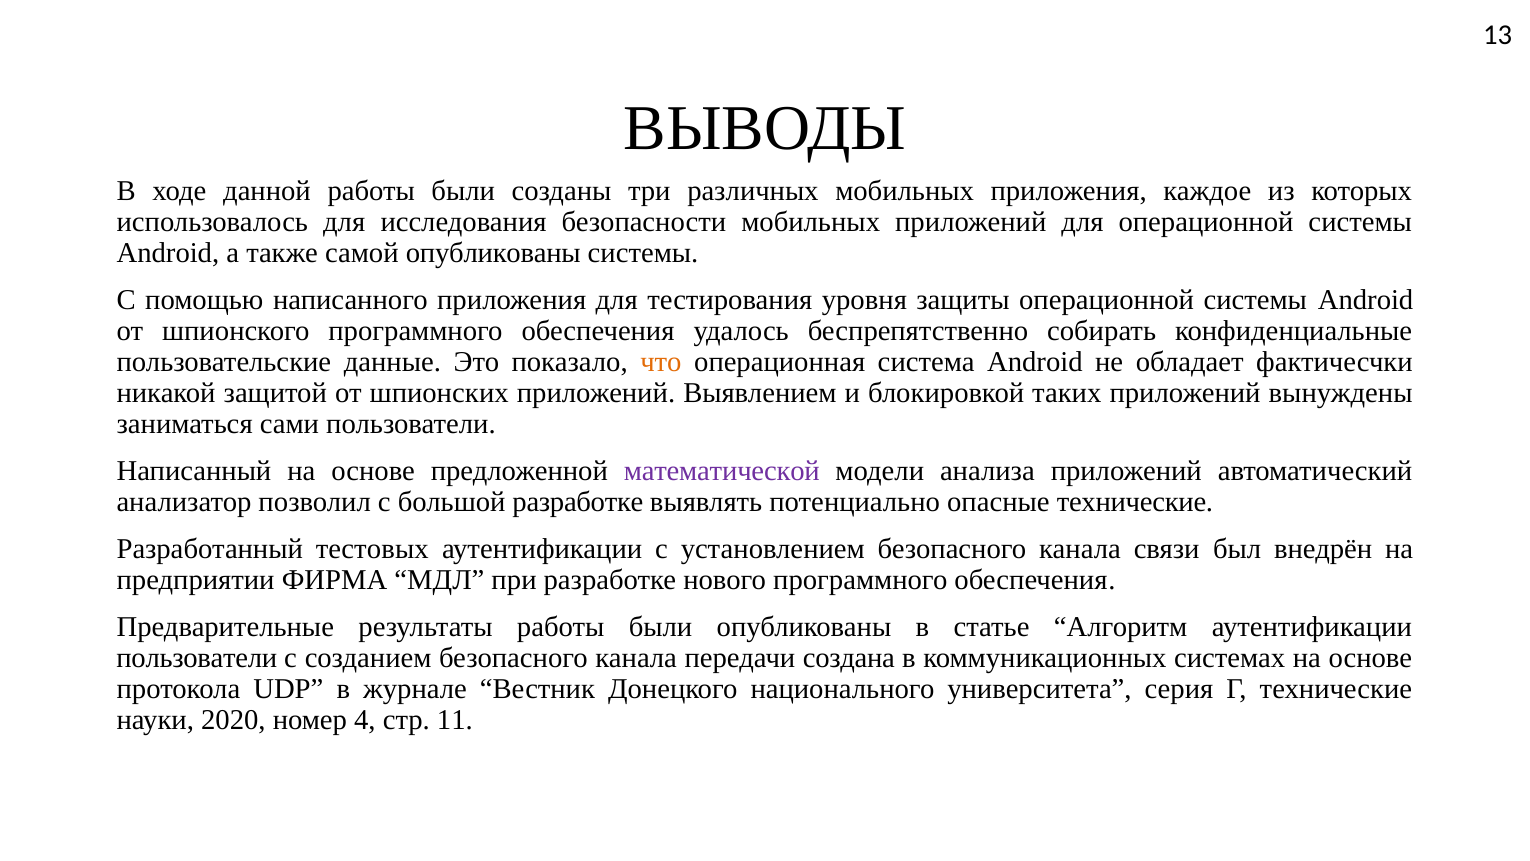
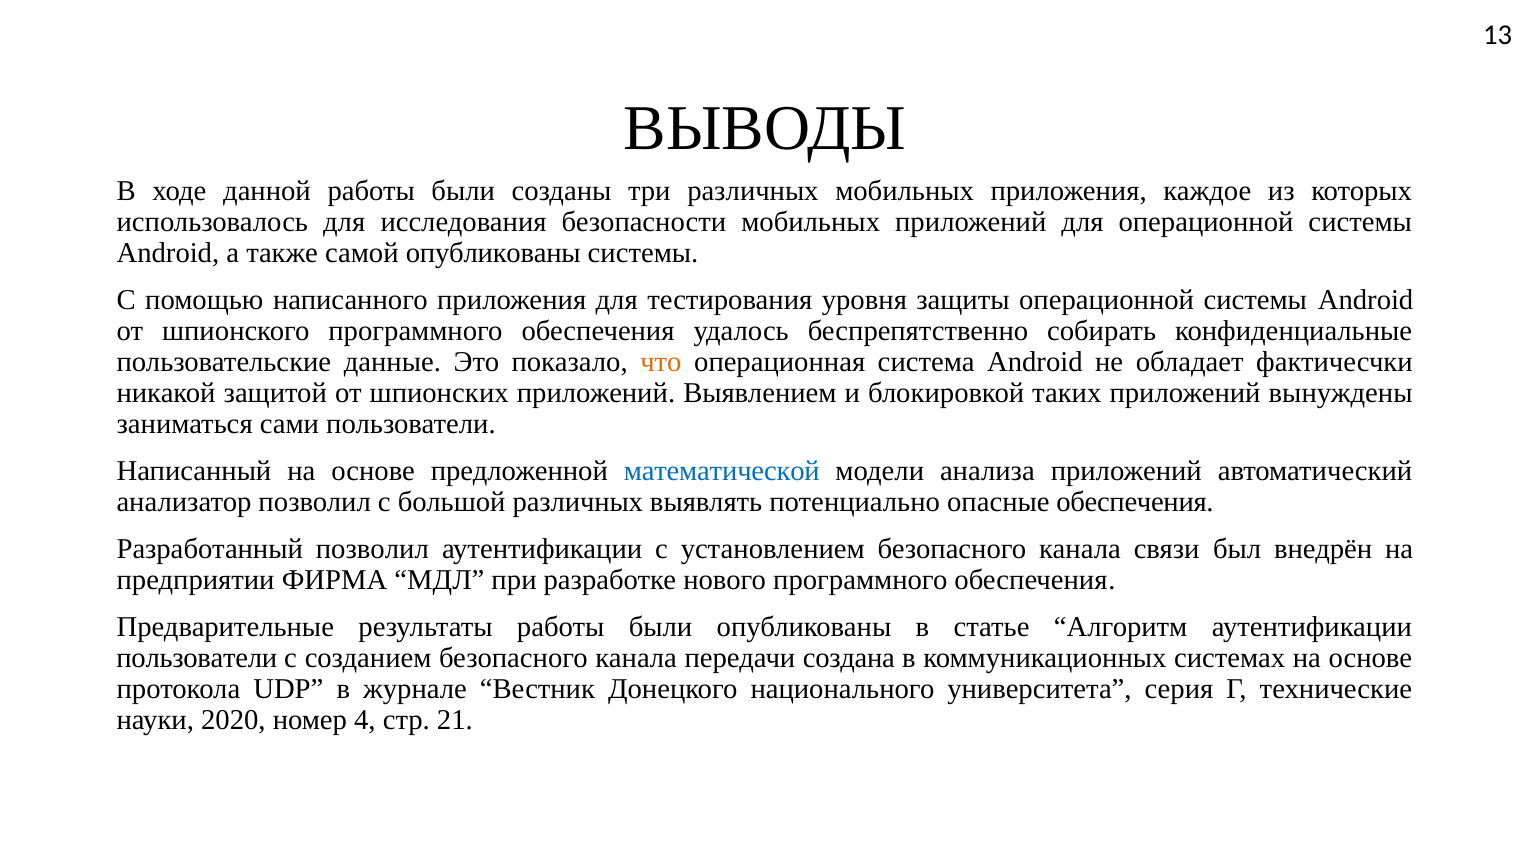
математической colour: purple -> blue
большой разработке: разработке -> различных
опасные технические: технические -> обеспечения
Разработанный тестовых: тестовых -> позволил
11: 11 -> 21
